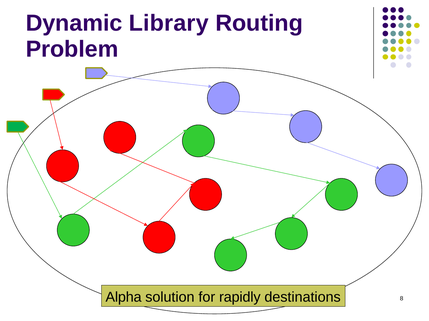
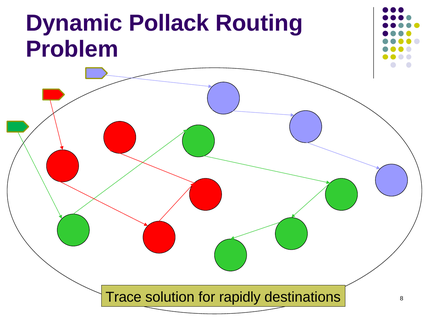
Library: Library -> Pollack
Alpha: Alpha -> Trace
